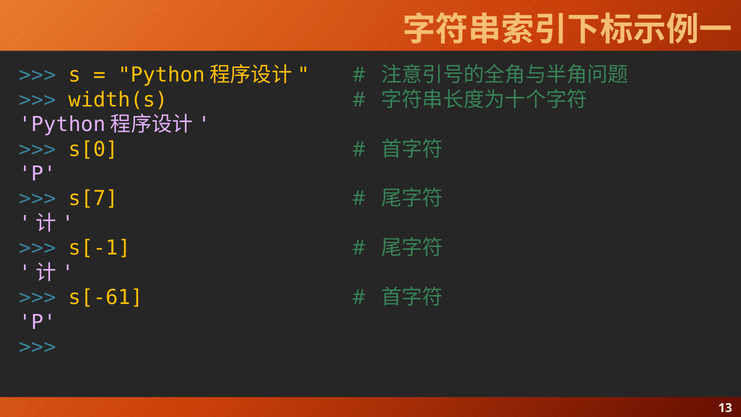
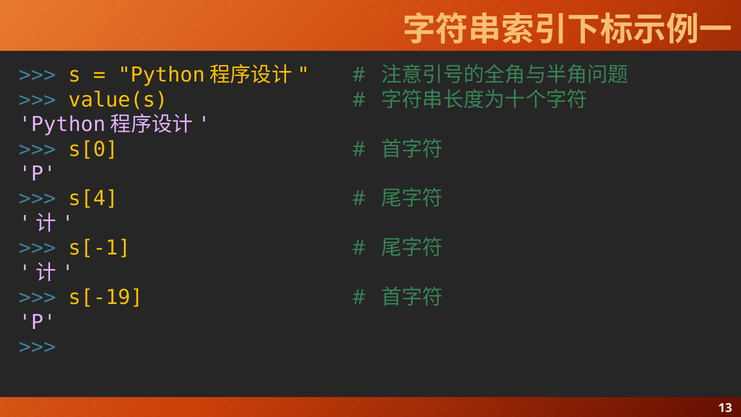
width(s: width(s -> value(s
s[7: s[7 -> s[4
s[-61: s[-61 -> s[-19
